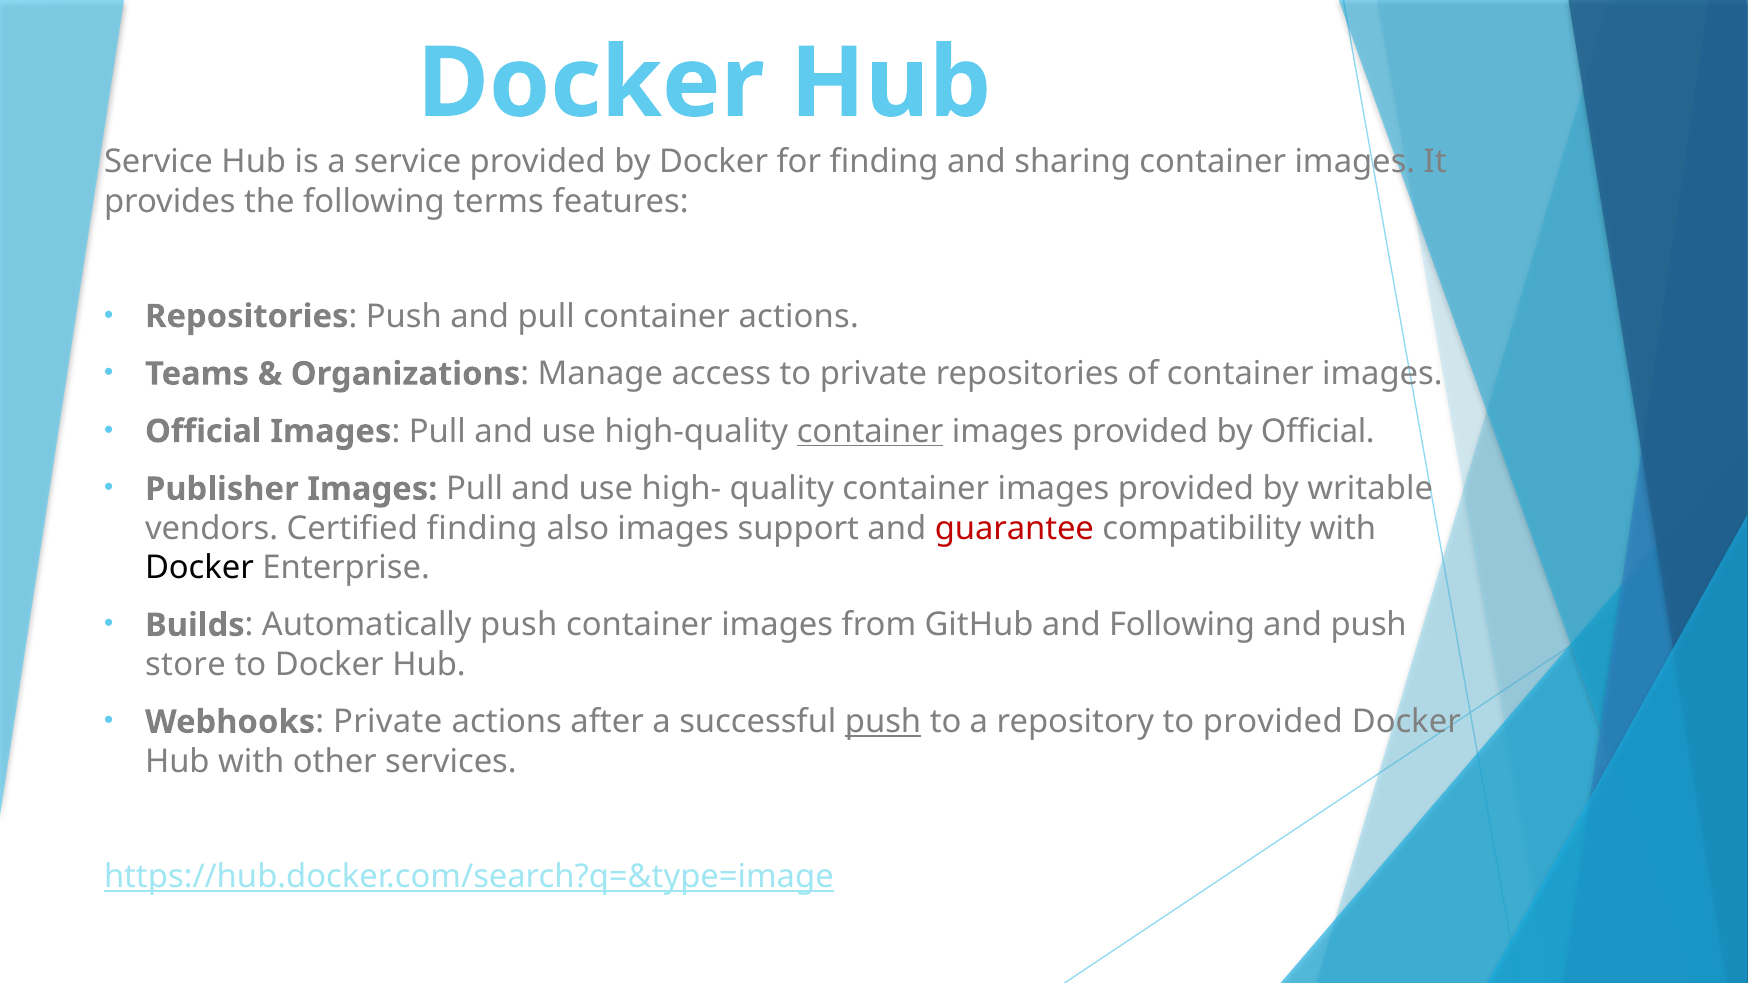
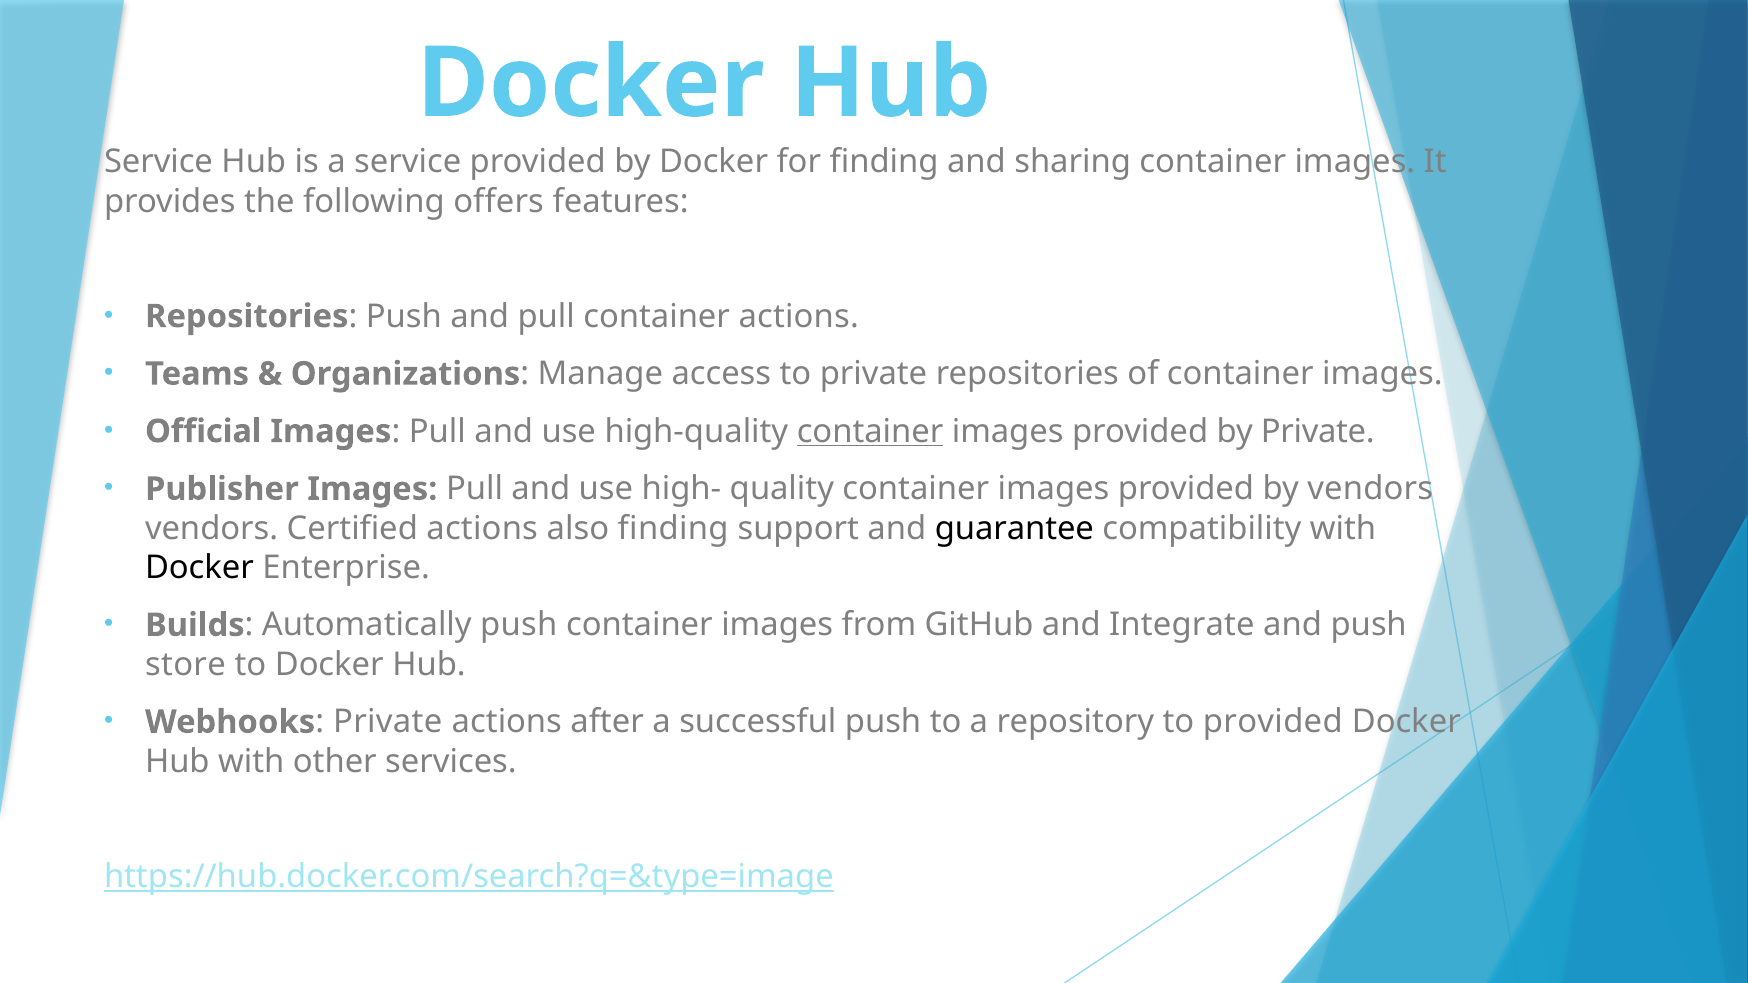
terms: terms -> offers
by Official: Official -> Private
by writable: writable -> vendors
Certified finding: finding -> actions
also images: images -> finding
guarantee colour: red -> black
and Following: Following -> Integrate
push at (883, 722) underline: present -> none
